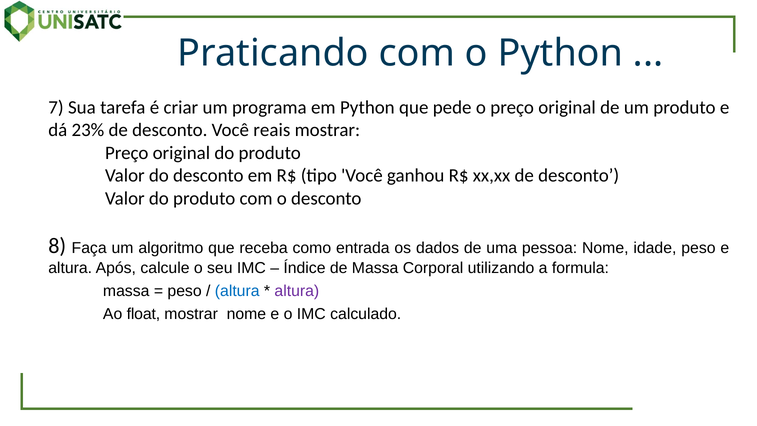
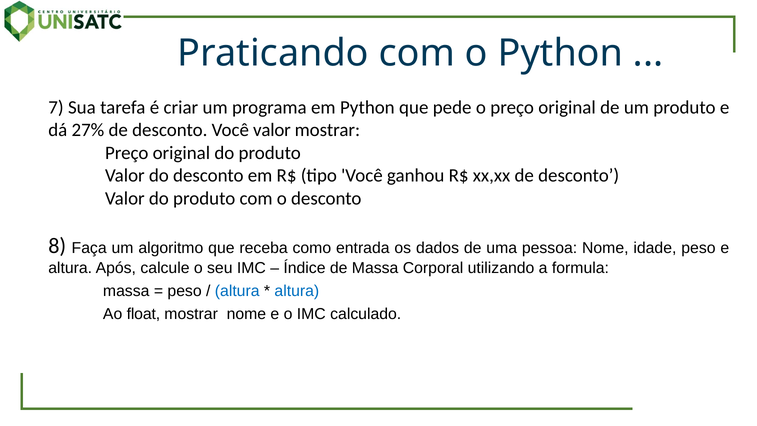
23%: 23% -> 27%
Você reais: reais -> valor
altura at (297, 291) colour: purple -> blue
